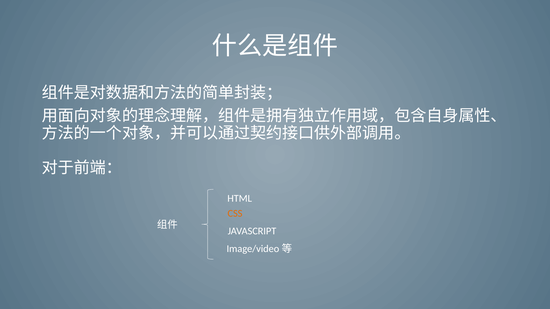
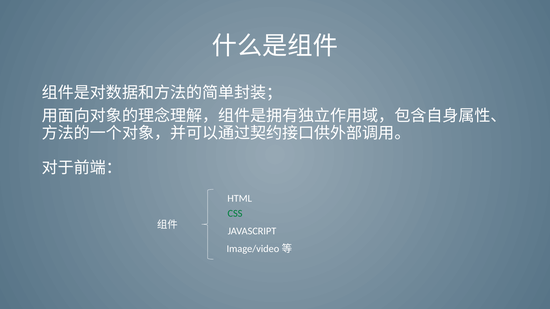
CSS colour: orange -> green
